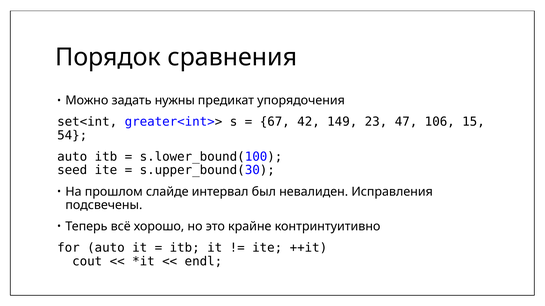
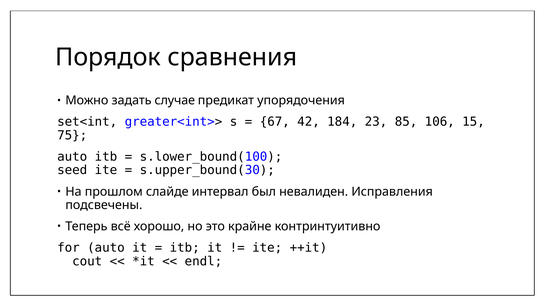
нужны: нужны -> случае
149: 149 -> 184
47: 47 -> 85
54: 54 -> 75
